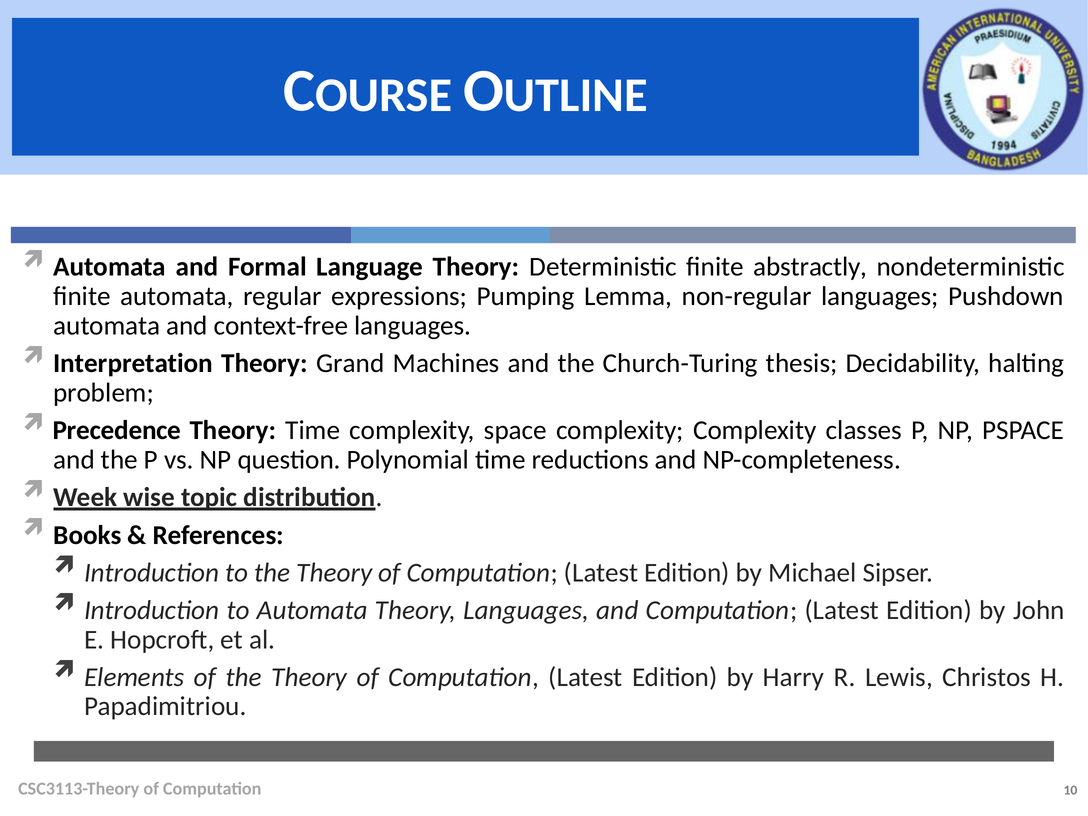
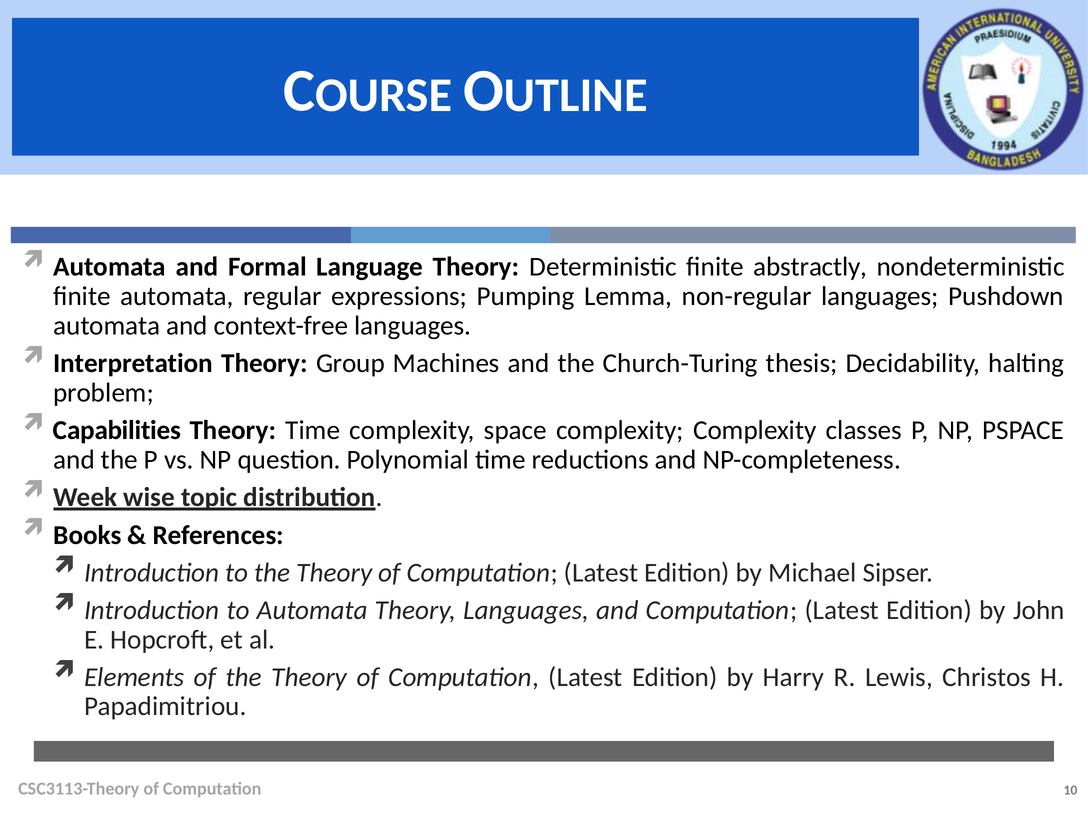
Grand: Grand -> Group
Precedence: Precedence -> Capabilities
